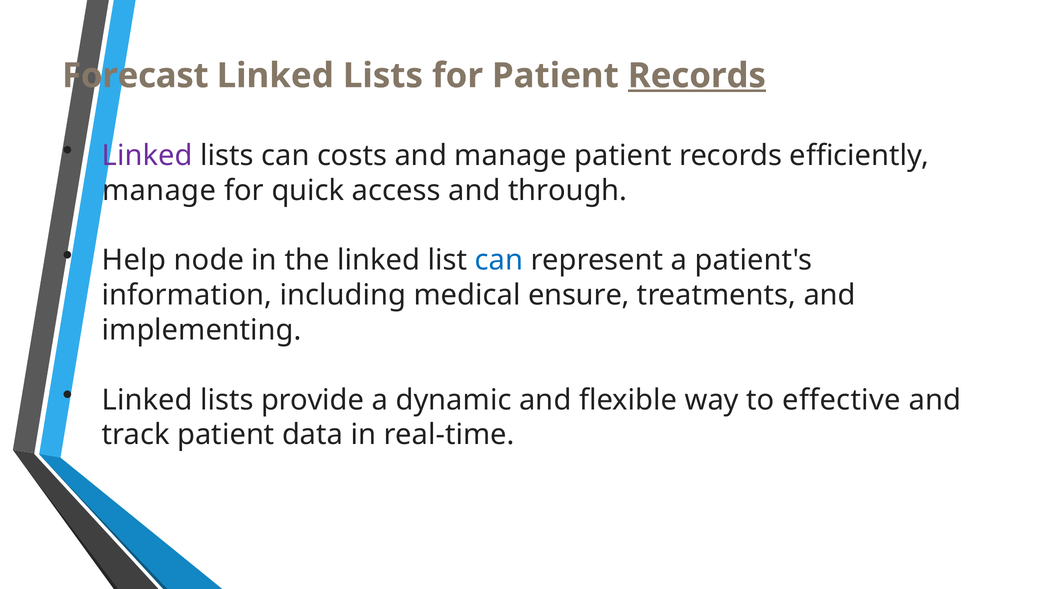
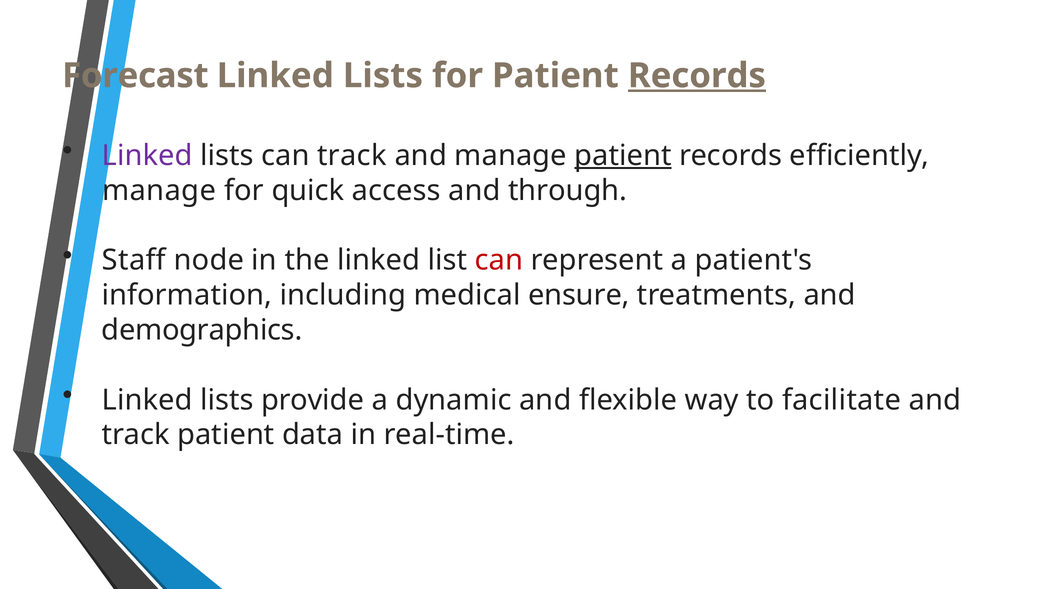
can costs: costs -> track
patient at (623, 155) underline: none -> present
Help: Help -> Staff
can at (499, 260) colour: blue -> red
implementing: implementing -> demographics
effective: effective -> facilitate
